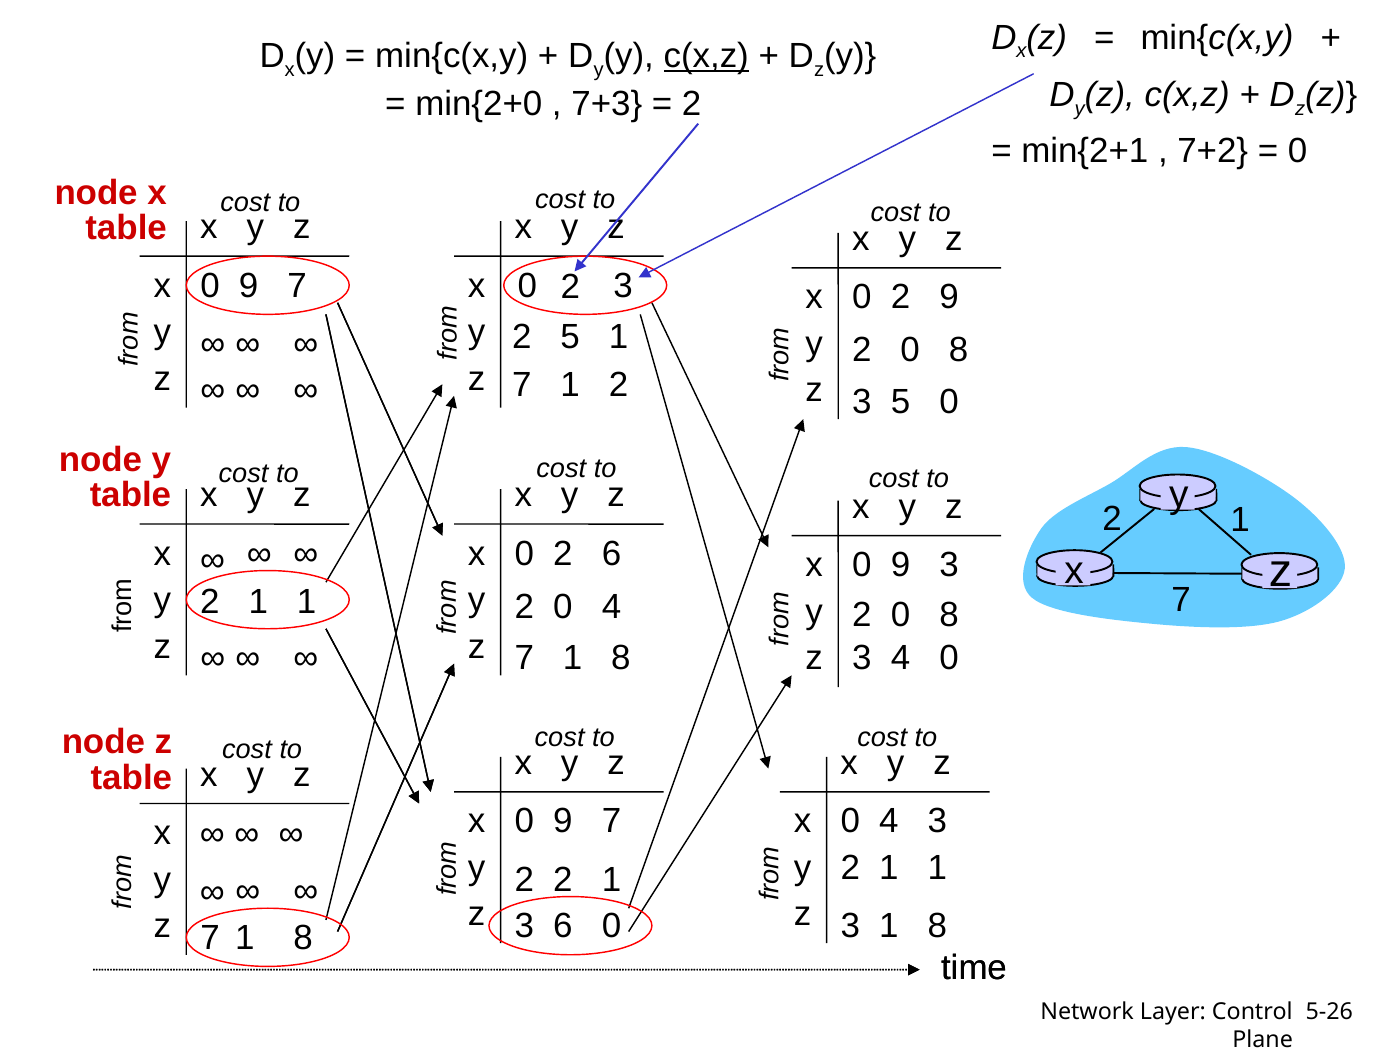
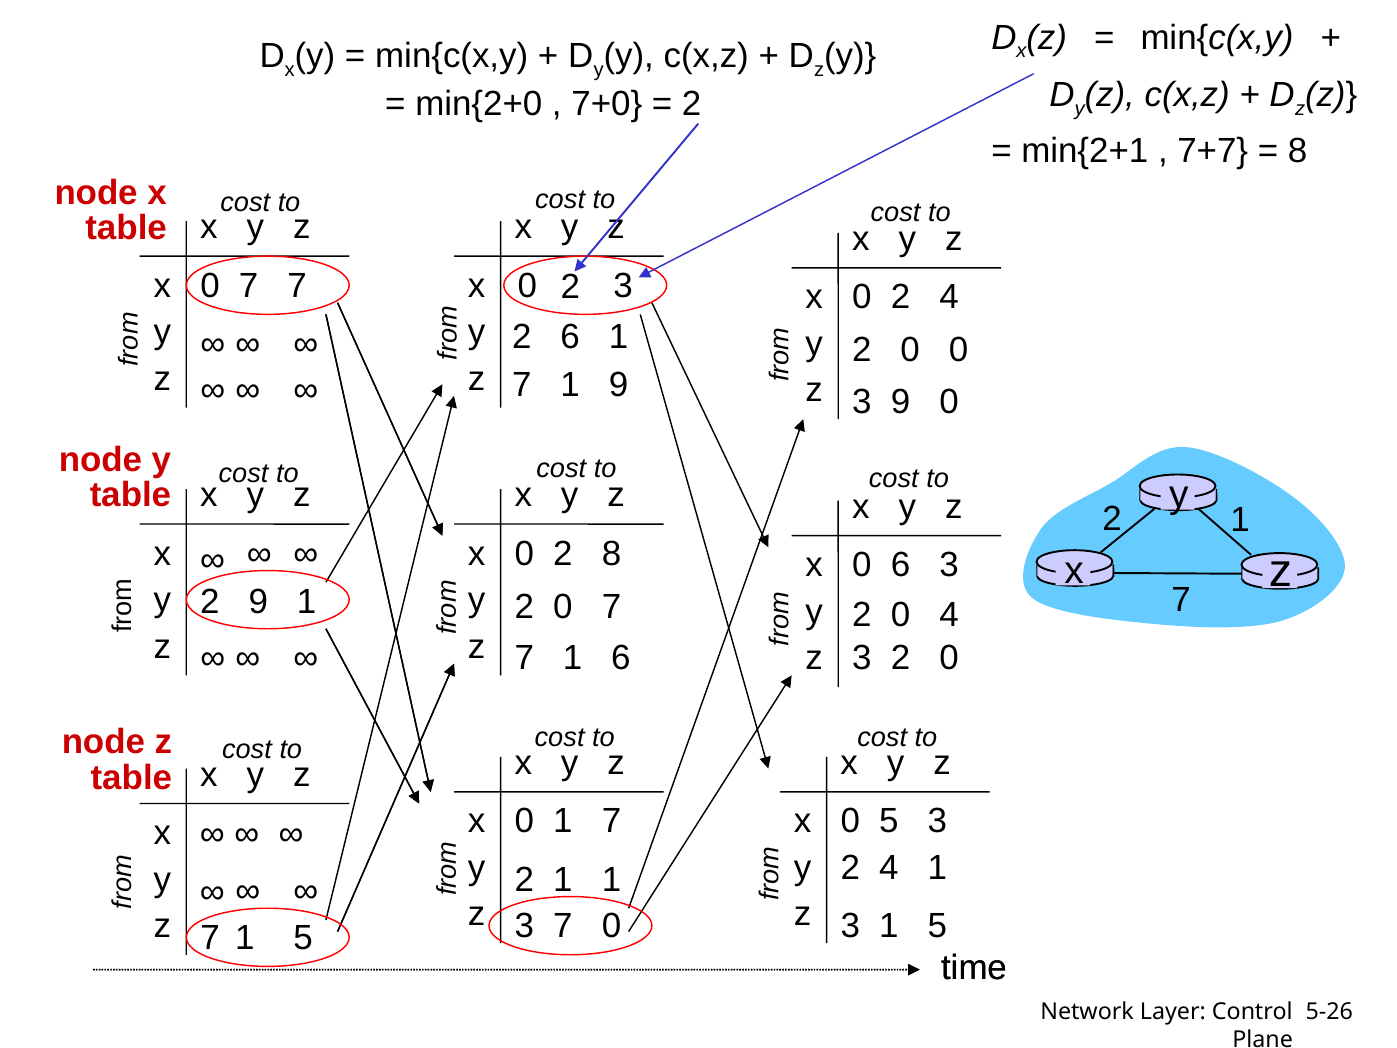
c(x,z at (706, 56) underline: present -> none
7+3: 7+3 -> 7+0
7+2: 7+2 -> 7+7
0 at (1298, 151): 0 -> 8
9 at (249, 286): 9 -> 7
0 2 9: 9 -> 4
2 5: 5 -> 6
8 at (958, 350): 8 -> 0
7 1 2: 2 -> 9
3 5: 5 -> 9
2 6: 6 -> 8
9 at (901, 565): 9 -> 6
1 at (258, 602): 1 -> 9
2 0 4: 4 -> 7
8 at (949, 615): 8 -> 4
8 at (621, 658): 8 -> 6
4 at (901, 658): 4 -> 2
9 at (563, 821): 9 -> 1
4 at (889, 821): 4 -> 5
1 at (889, 868): 1 -> 4
2 2: 2 -> 1
3 6: 6 -> 7
3 1 8: 8 -> 5
8 at (303, 938): 8 -> 5
